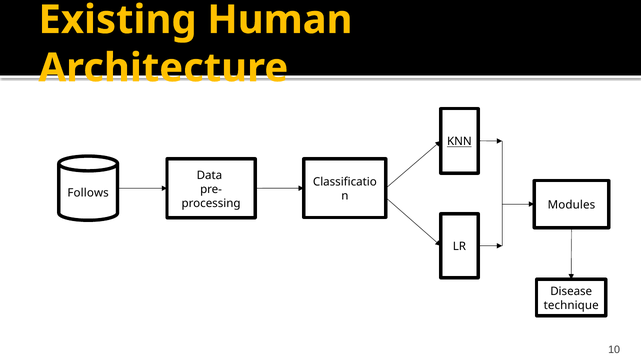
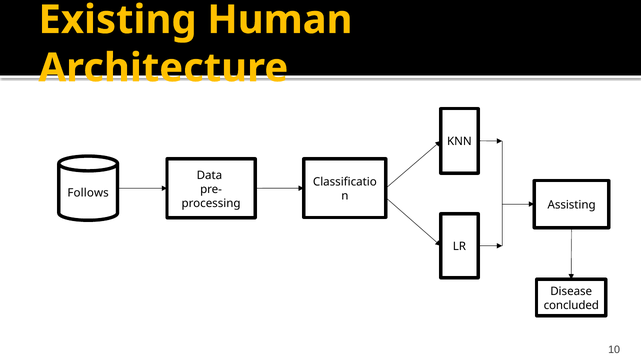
KNN underline: present -> none
Modules: Modules -> Assisting
technique: technique -> concluded
